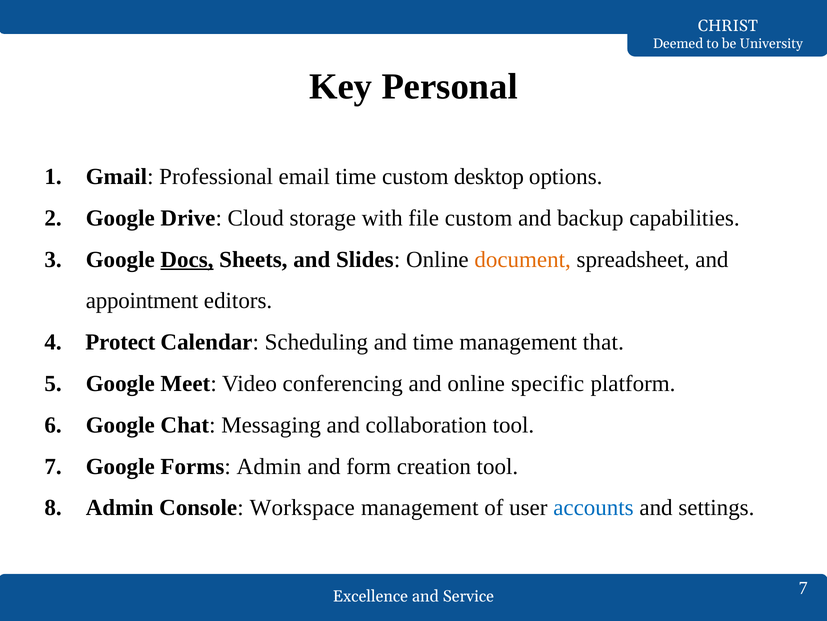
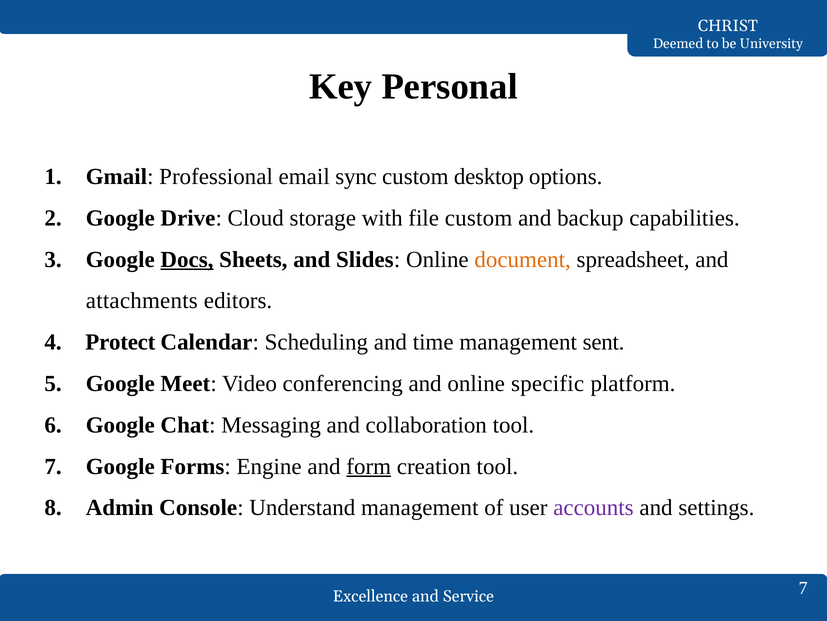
email time: time -> sync
appointment: appointment -> attachments
that: that -> sent
Forms Admin: Admin -> Engine
form underline: none -> present
Workspace: Workspace -> Understand
accounts colour: blue -> purple
